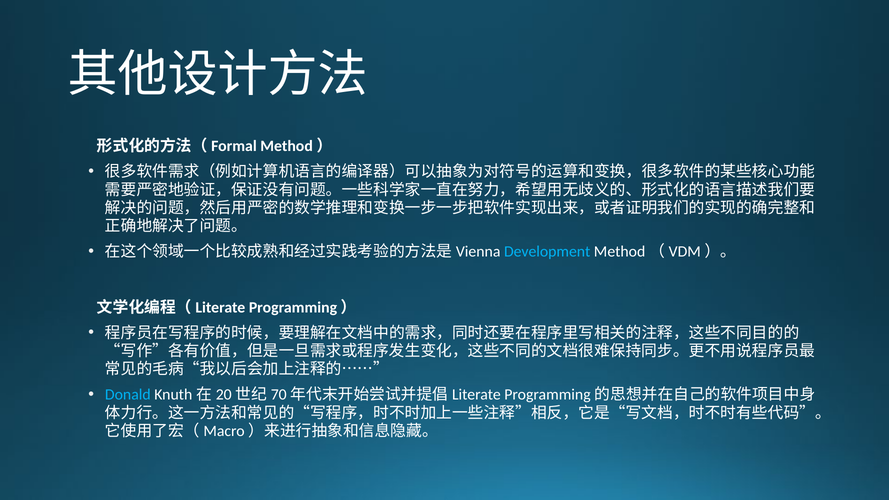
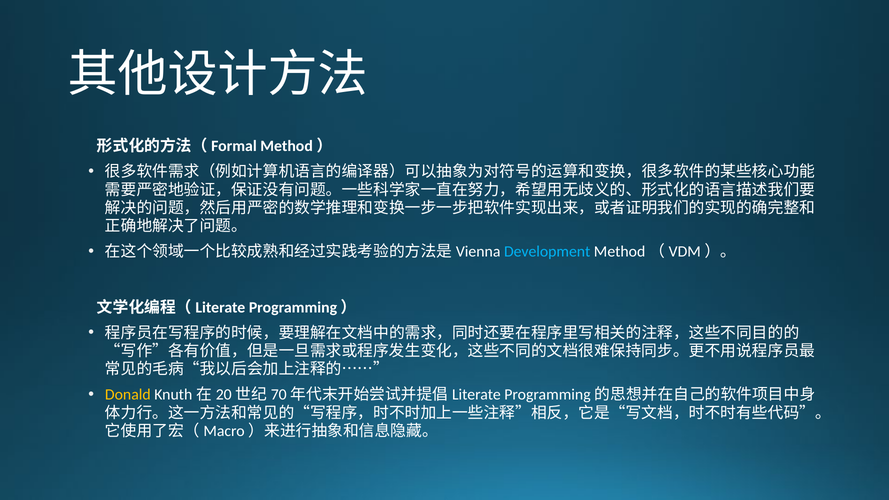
Donald colour: light blue -> yellow
